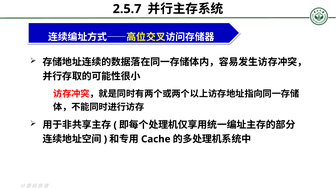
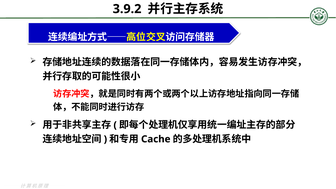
2.5.7: 2.5.7 -> 3.9.2
